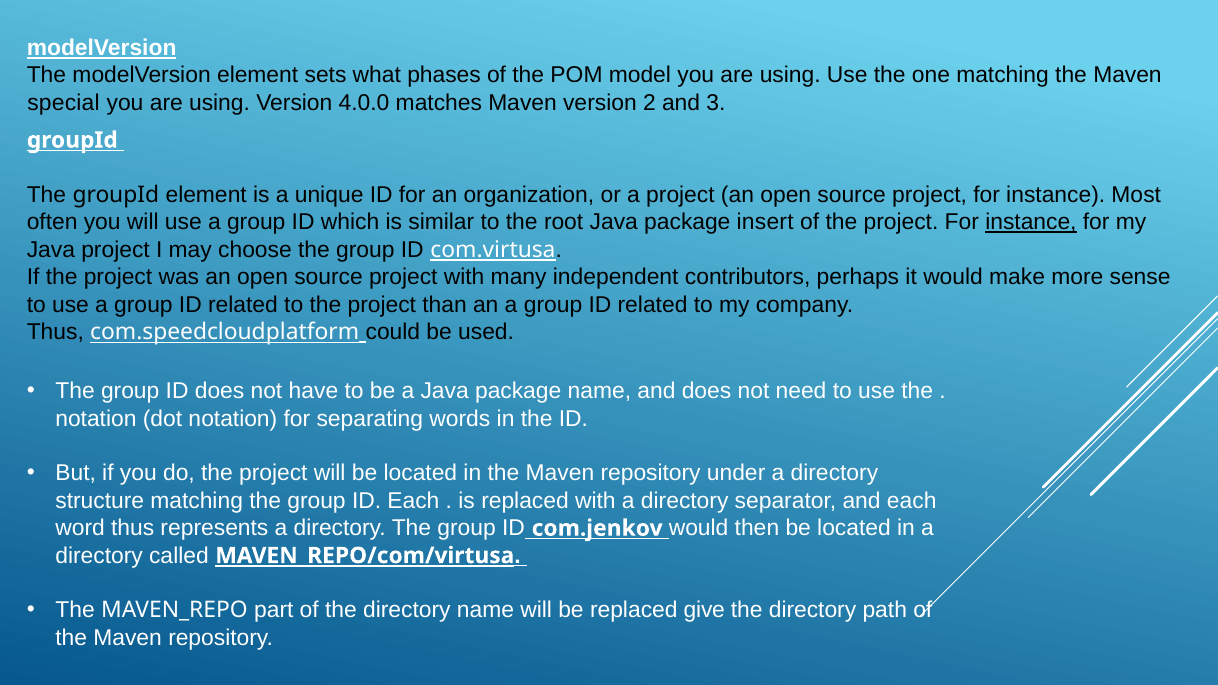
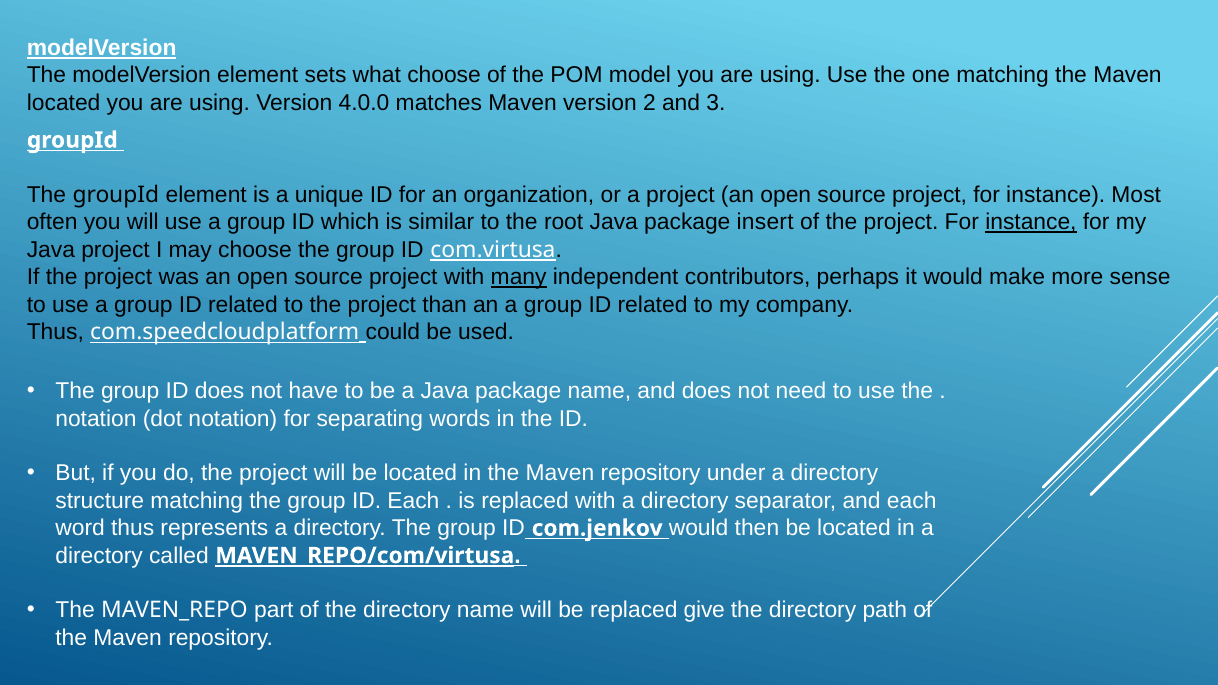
what phases: phases -> choose
special at (64, 103): special -> located
many underline: none -> present
